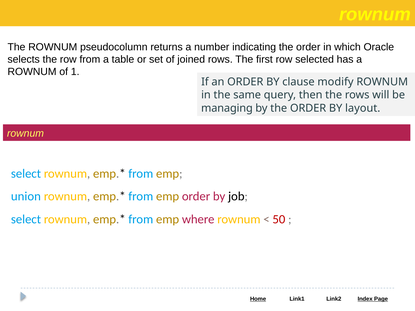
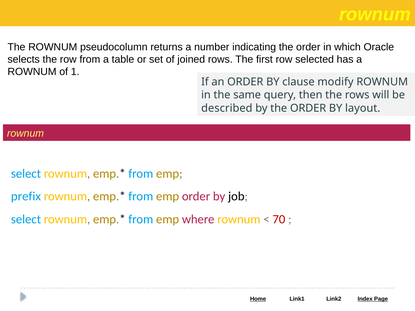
managing: managing -> described
union: union -> prefix
50: 50 -> 70
